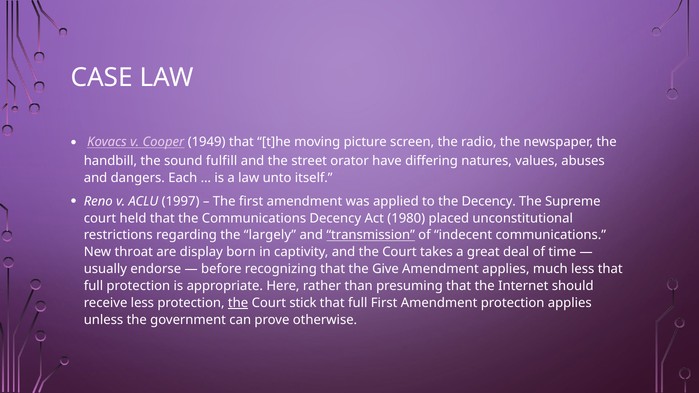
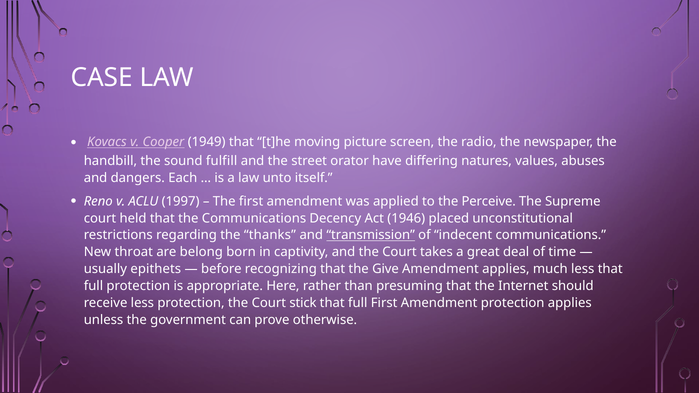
the Decency: Decency -> Perceive
1980: 1980 -> 1946
largely: largely -> thanks
display: display -> belong
endorse: endorse -> epithets
the at (238, 303) underline: present -> none
